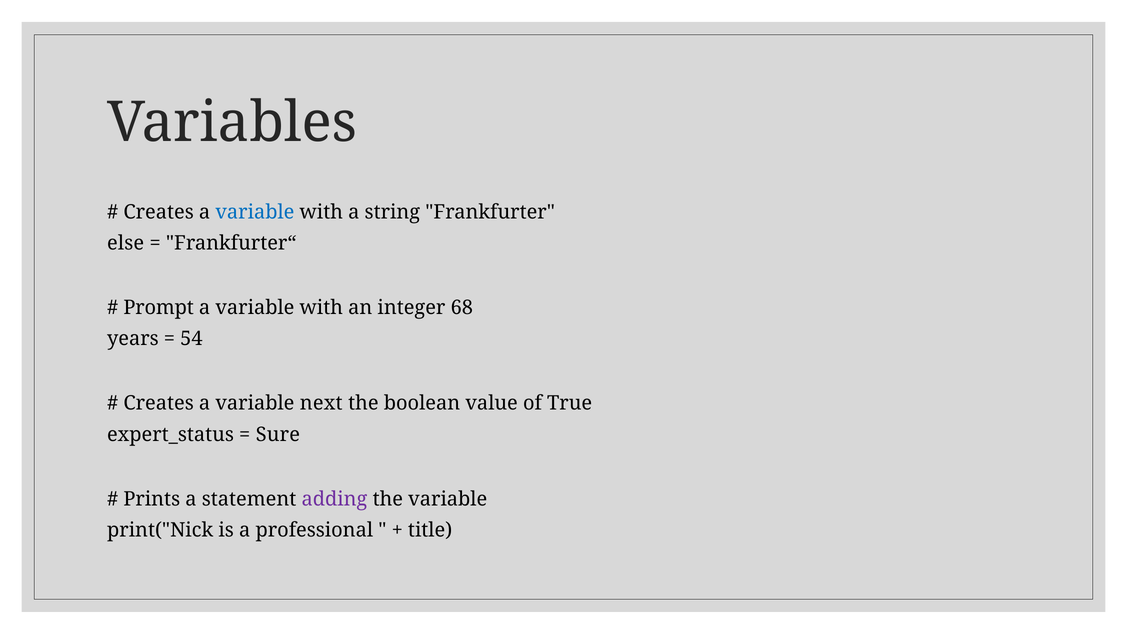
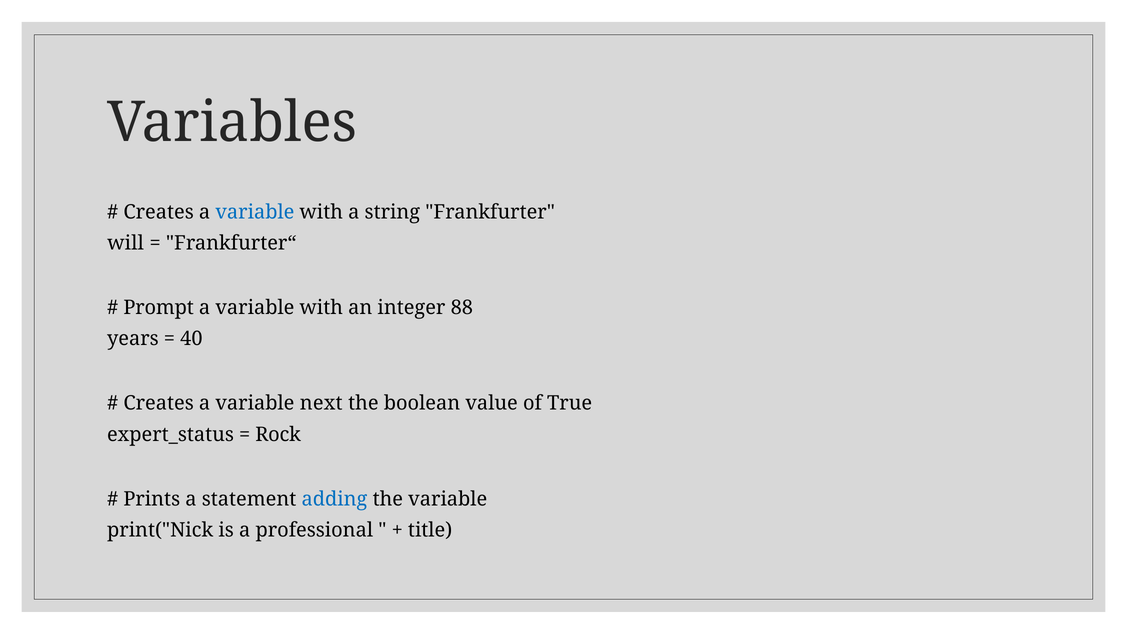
else: else -> will
68: 68 -> 88
54: 54 -> 40
Sure: Sure -> Rock
adding colour: purple -> blue
